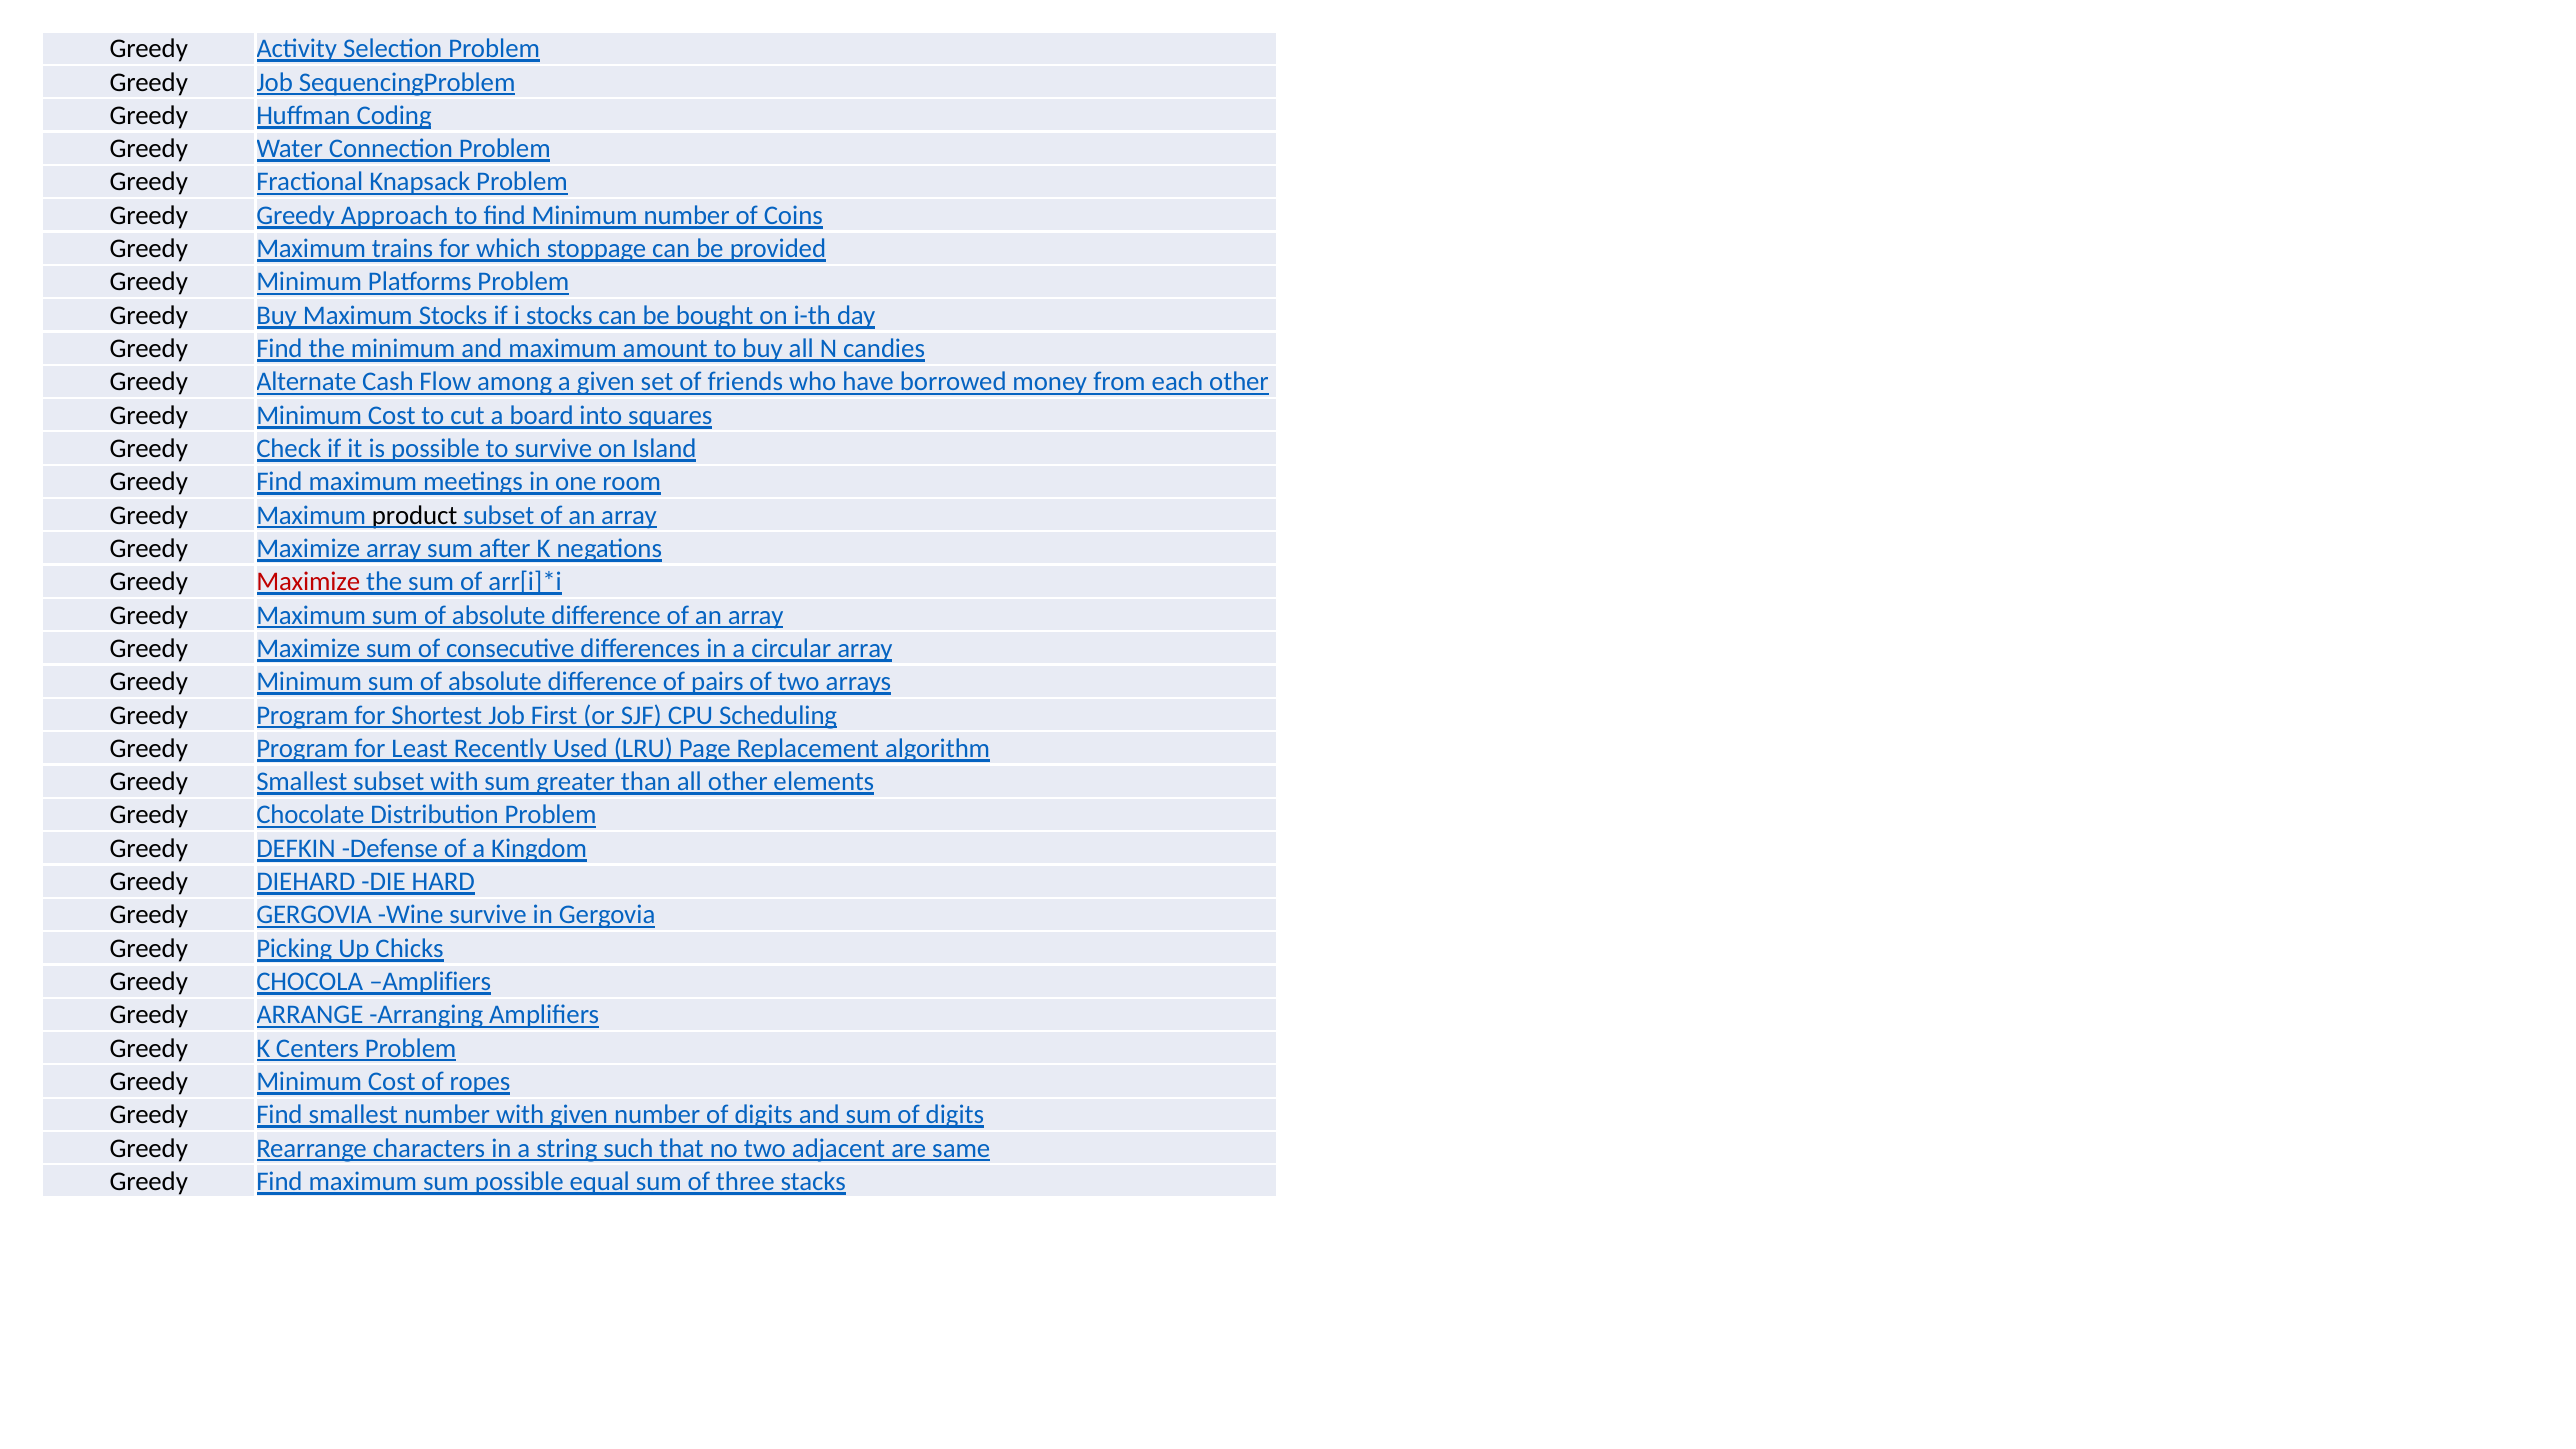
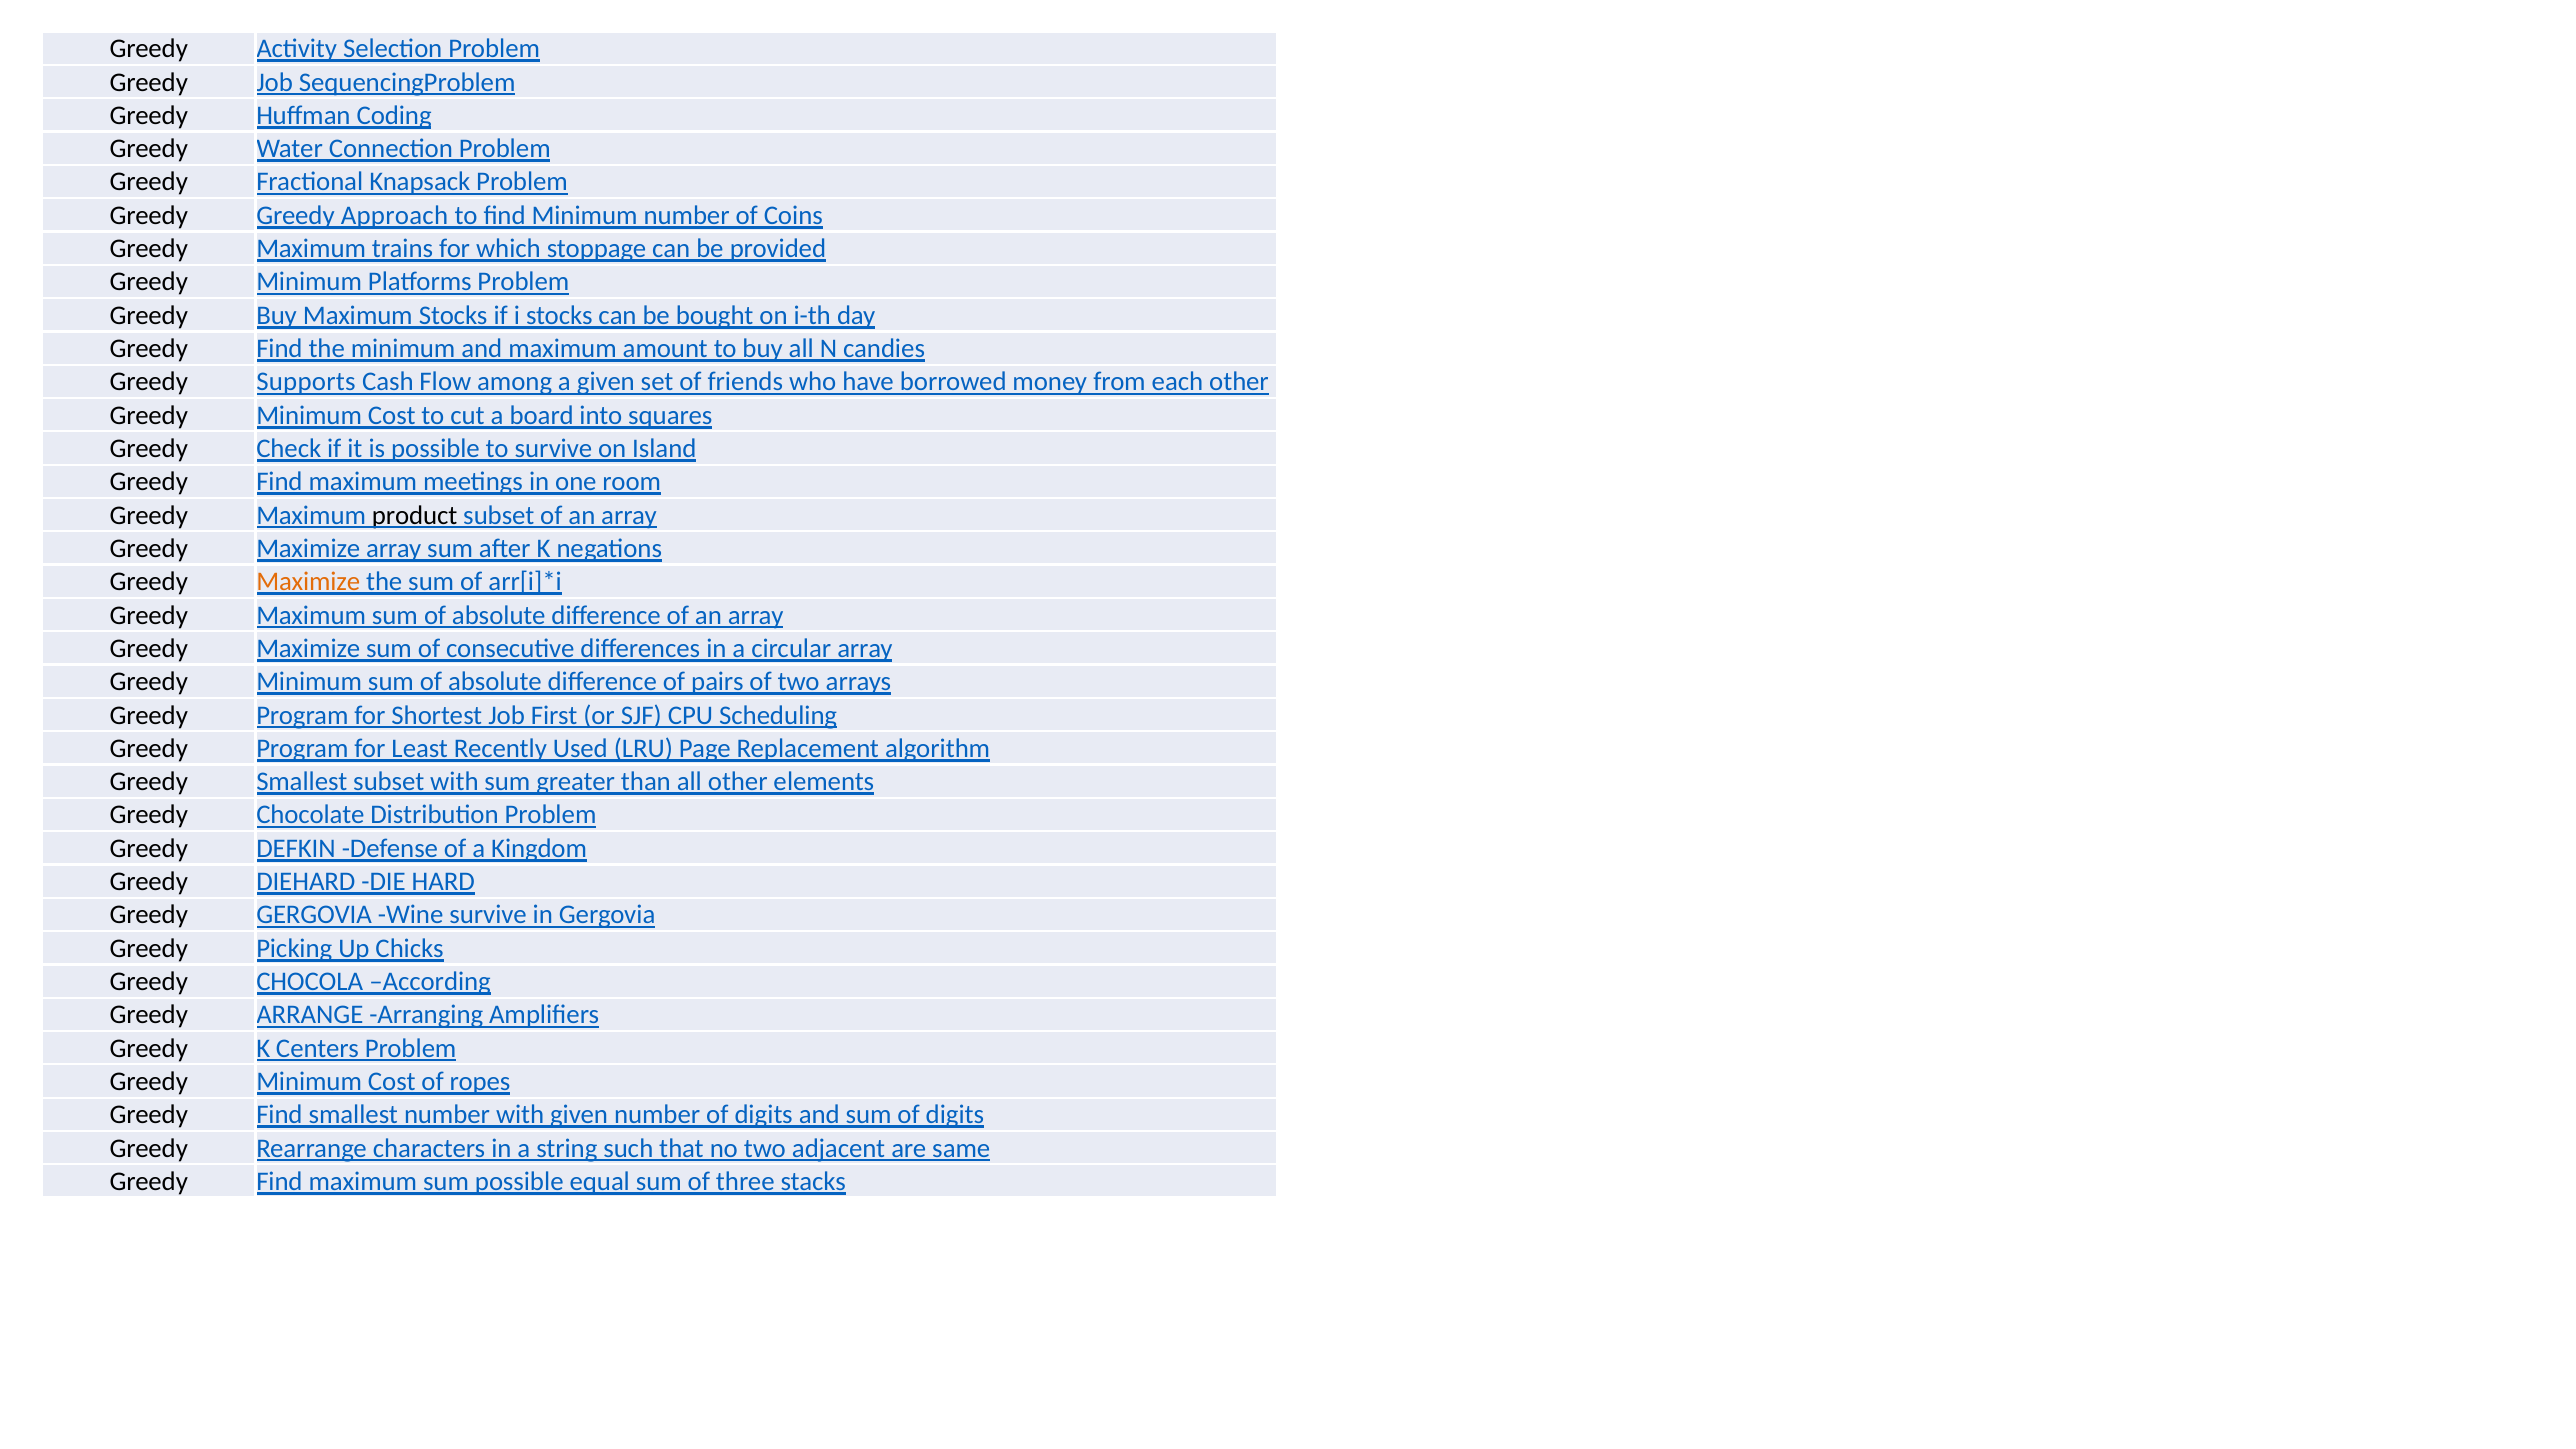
Alternate: Alternate -> Supports
Maximize at (308, 582) colour: red -> orange
CHOCOLA Amplifiers: Amplifiers -> According
